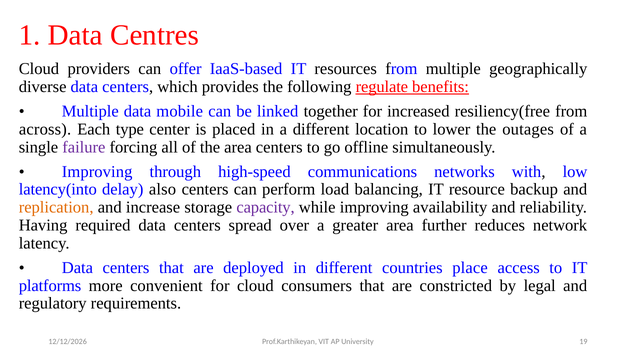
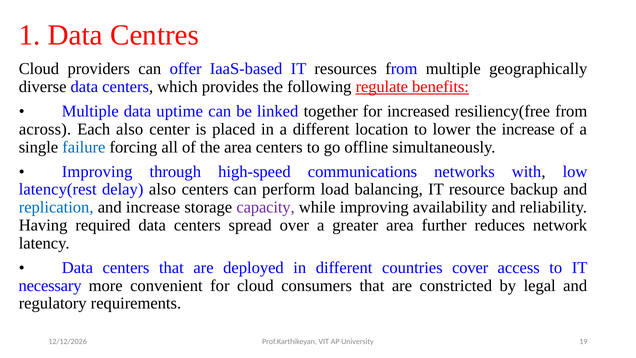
mobile: mobile -> uptime
Each type: type -> also
the outages: outages -> increase
failure colour: purple -> blue
latency(into: latency(into -> latency(rest
replication colour: orange -> blue
place: place -> cover
platforms: platforms -> necessary
